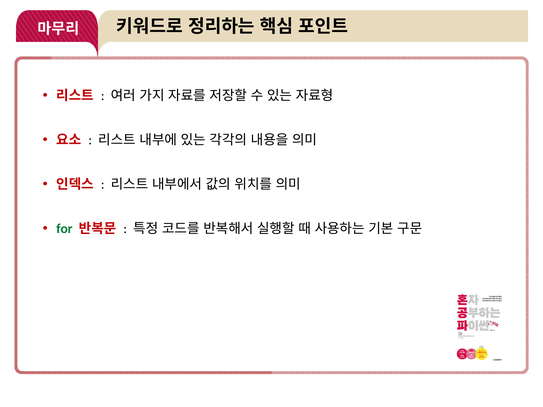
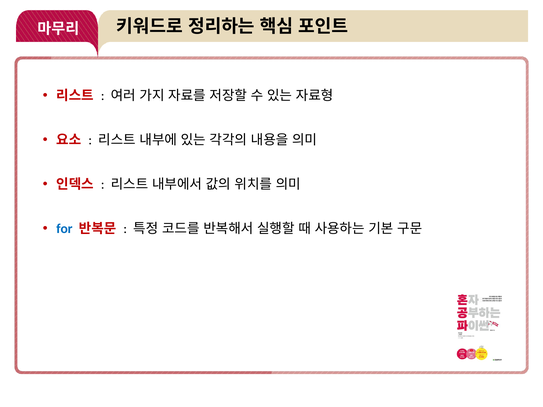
for colour: green -> blue
